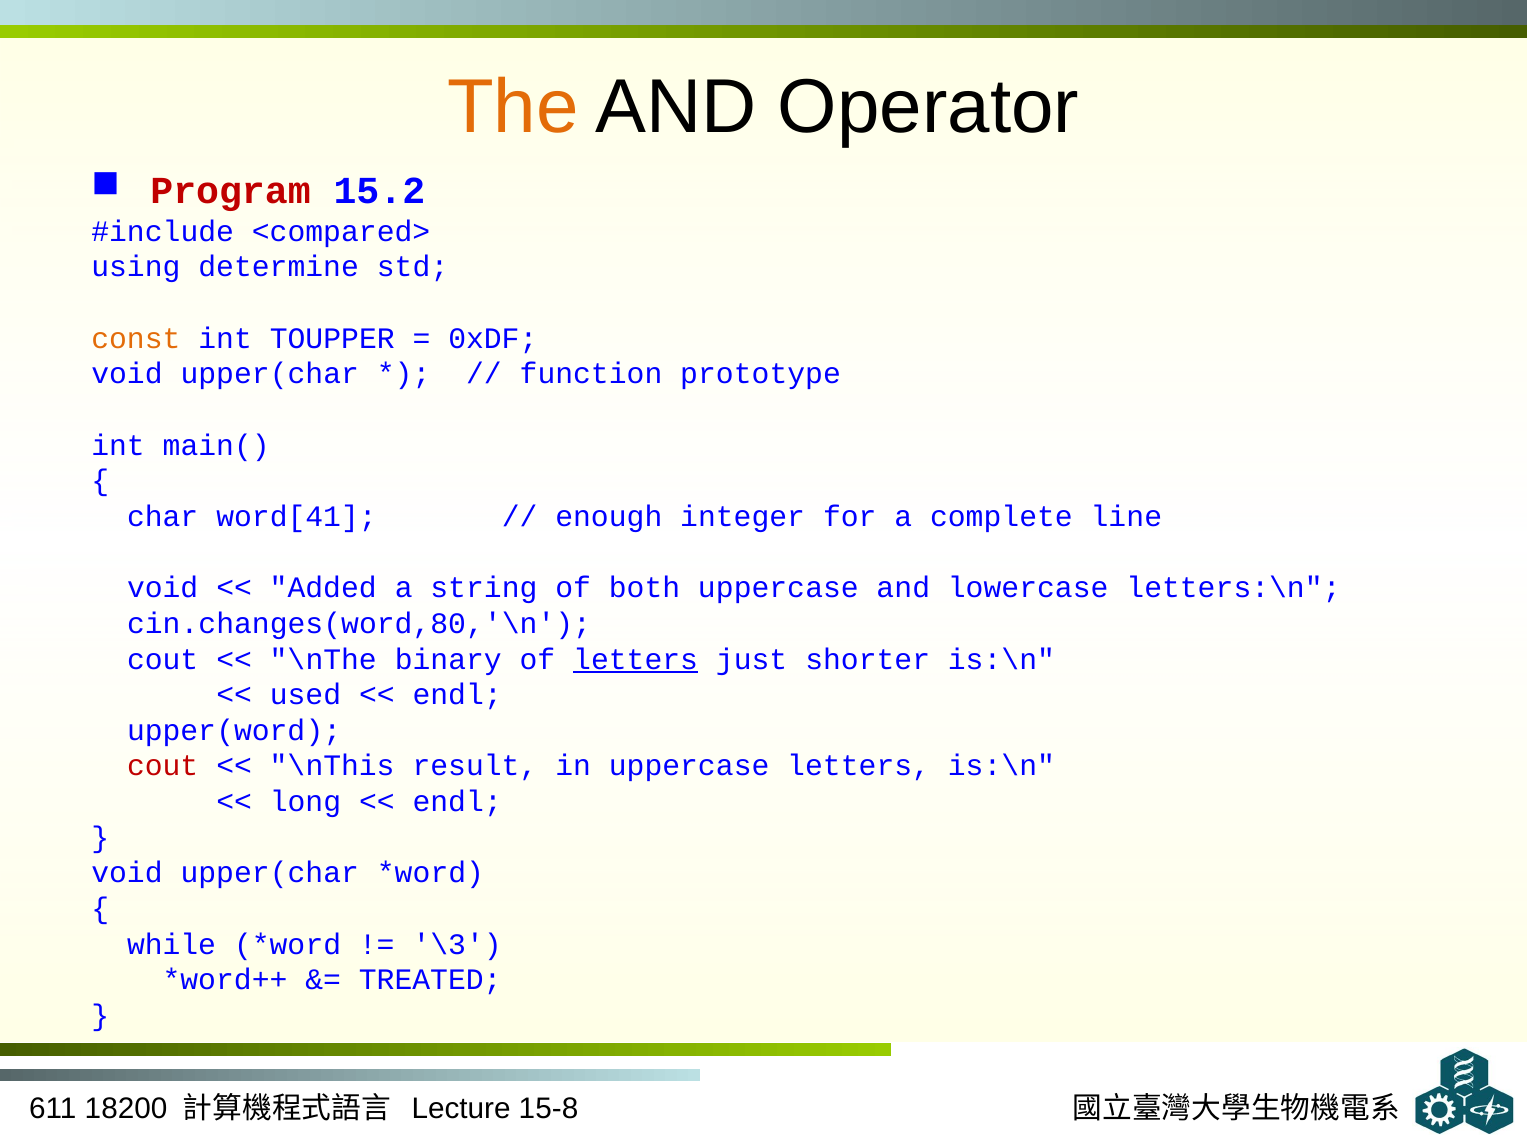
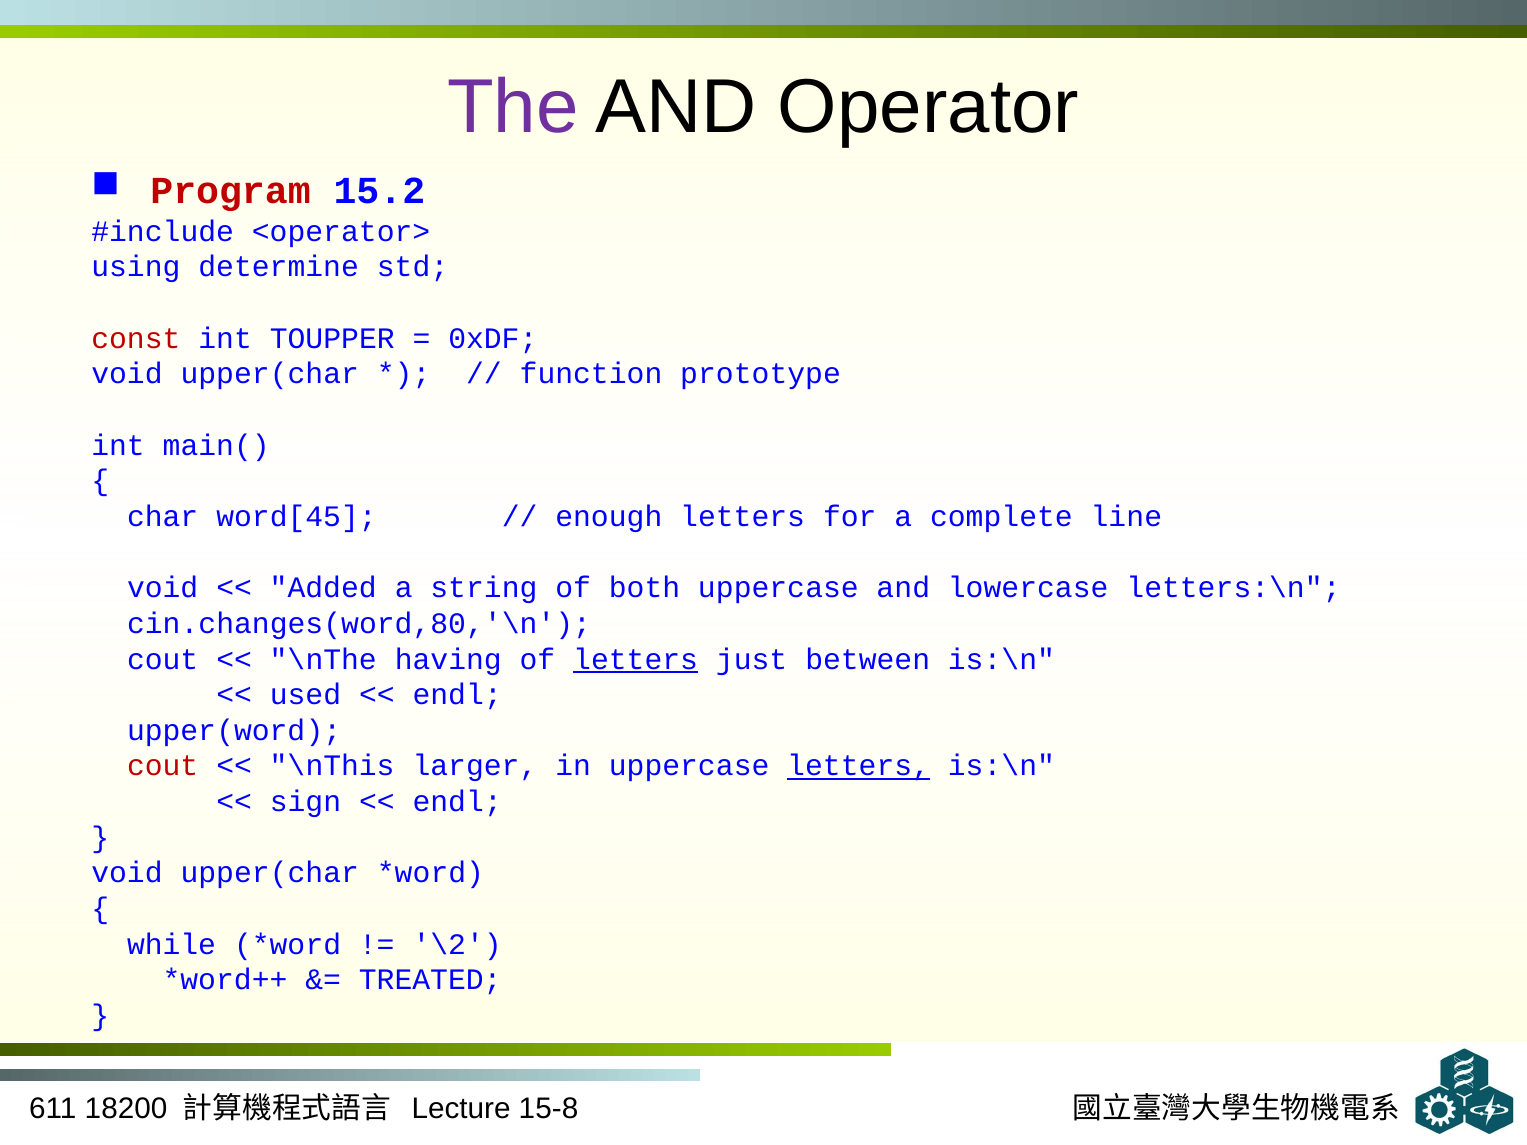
The colour: orange -> purple
<compared>: <compared> -> <operator>
const colour: orange -> red
word[41: word[41 -> word[45
enough integer: integer -> letters
binary: binary -> having
shorter: shorter -> between
result: result -> larger
letters at (859, 766) underline: none -> present
long: long -> sign
\3: \3 -> \2
